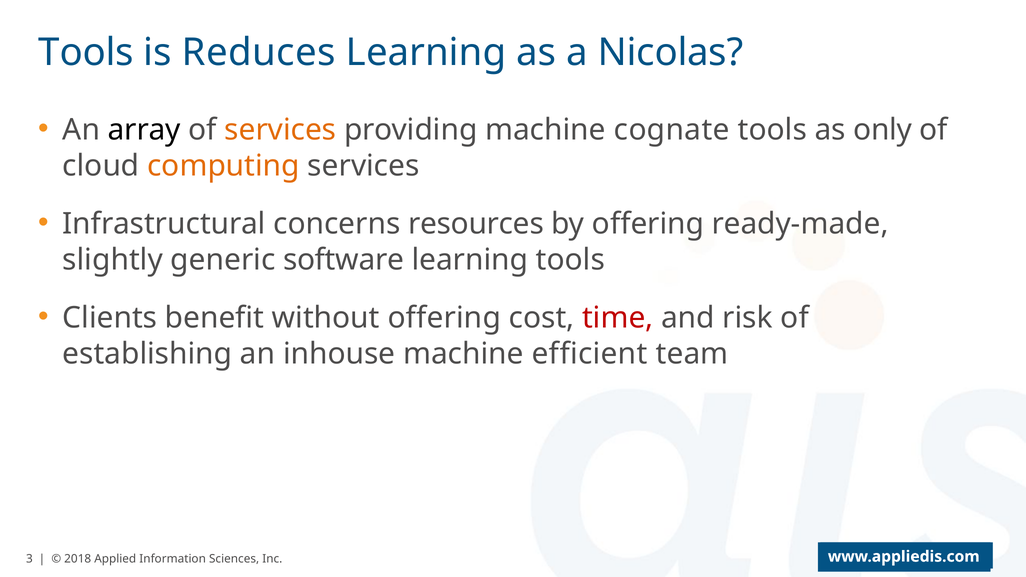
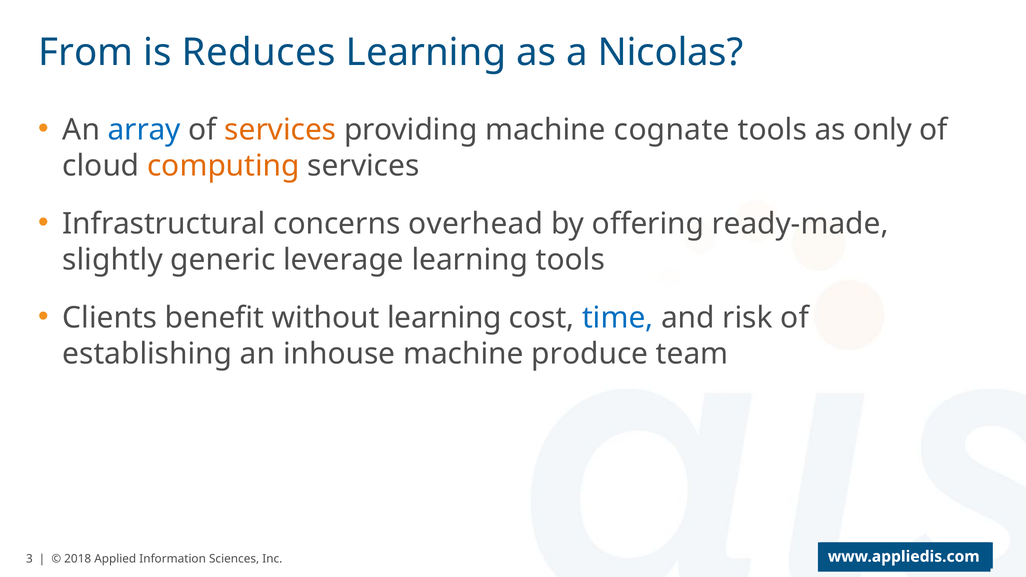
Tools at (86, 53): Tools -> From
array colour: black -> blue
resources: resources -> overhead
software: software -> leverage
without offering: offering -> learning
time colour: red -> blue
efficient: efficient -> produce
